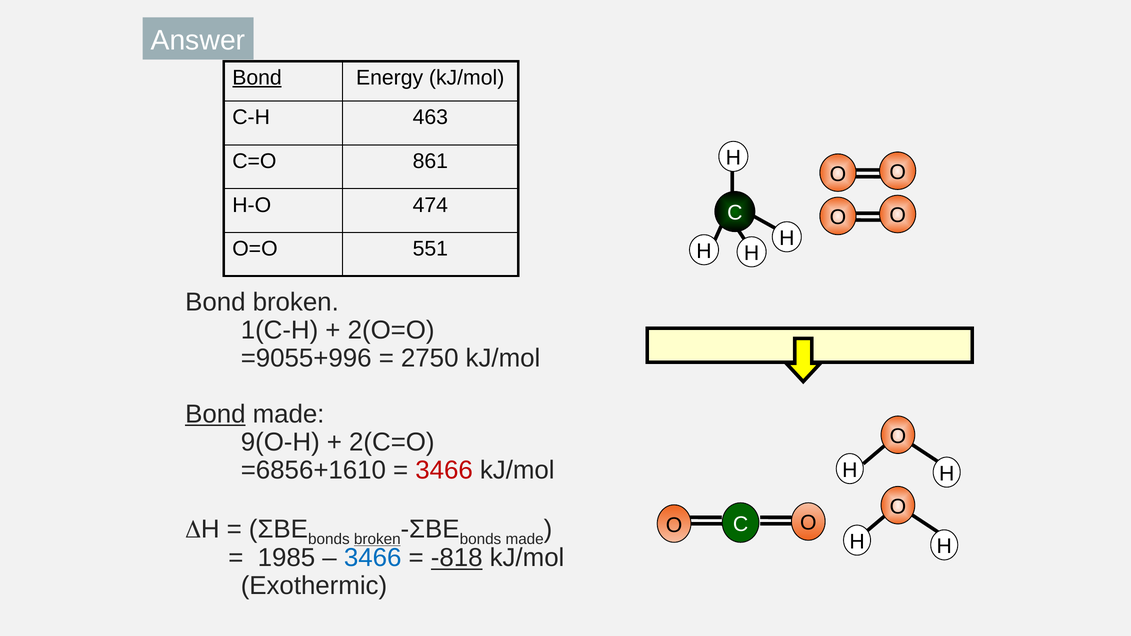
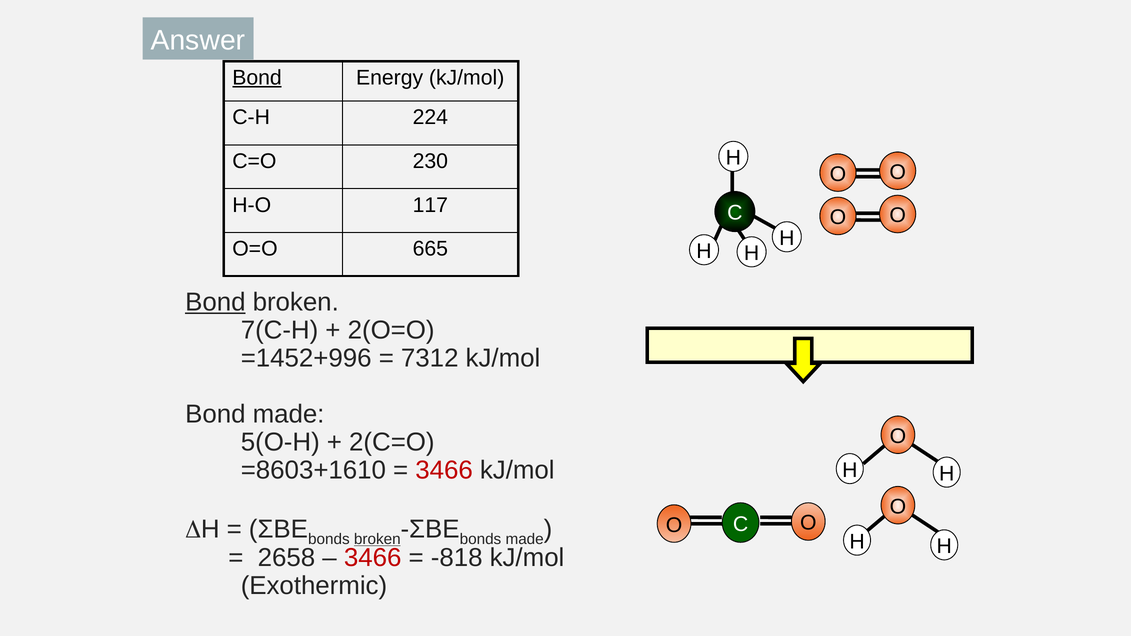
463: 463 -> 224
861: 861 -> 230
474: 474 -> 117
551: 551 -> 665
Bond at (215, 302) underline: none -> present
1(C-H: 1(C-H -> 7(C-H
=9055+996: =9055+996 -> =1452+996
2750: 2750 -> 7312
Bond at (215, 414) underline: present -> none
9(O-H: 9(O-H -> 5(O-H
=6856+1610: =6856+1610 -> =8603+1610
1985: 1985 -> 2658
3466 at (373, 558) colour: blue -> red
-818 underline: present -> none
